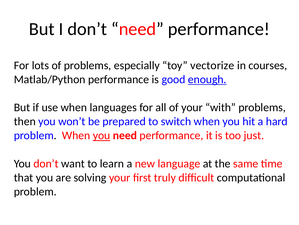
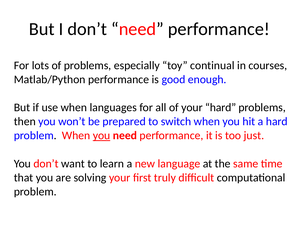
vectorize: vectorize -> continual
enough underline: present -> none
your with: with -> hard
